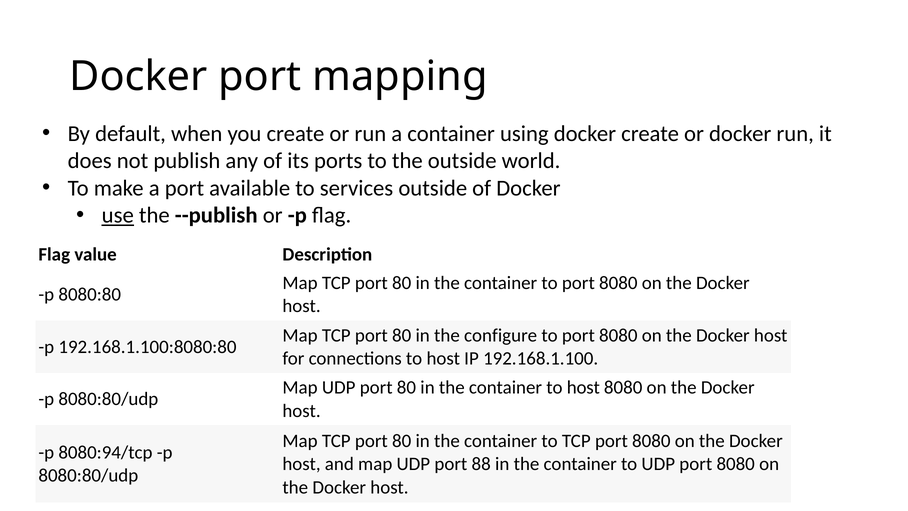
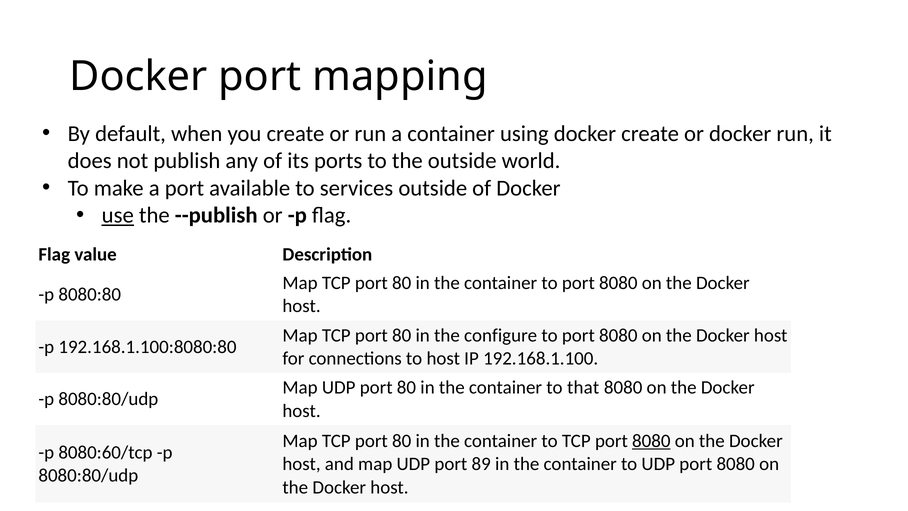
container to host: host -> that
8080 at (651, 441) underline: none -> present
8080:94/tcp: 8080:94/tcp -> 8080:60/tcp
88: 88 -> 89
